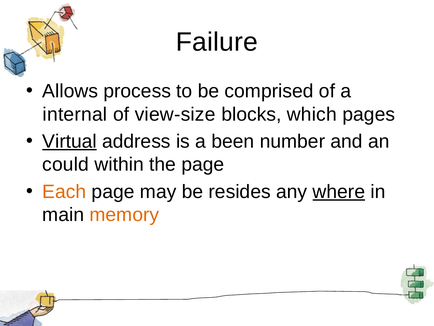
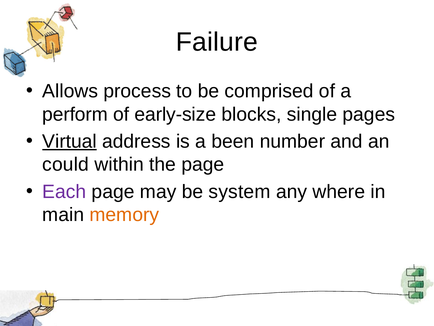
internal: internal -> perform
view-size: view-size -> early-size
which: which -> single
Each colour: orange -> purple
resides: resides -> system
where underline: present -> none
